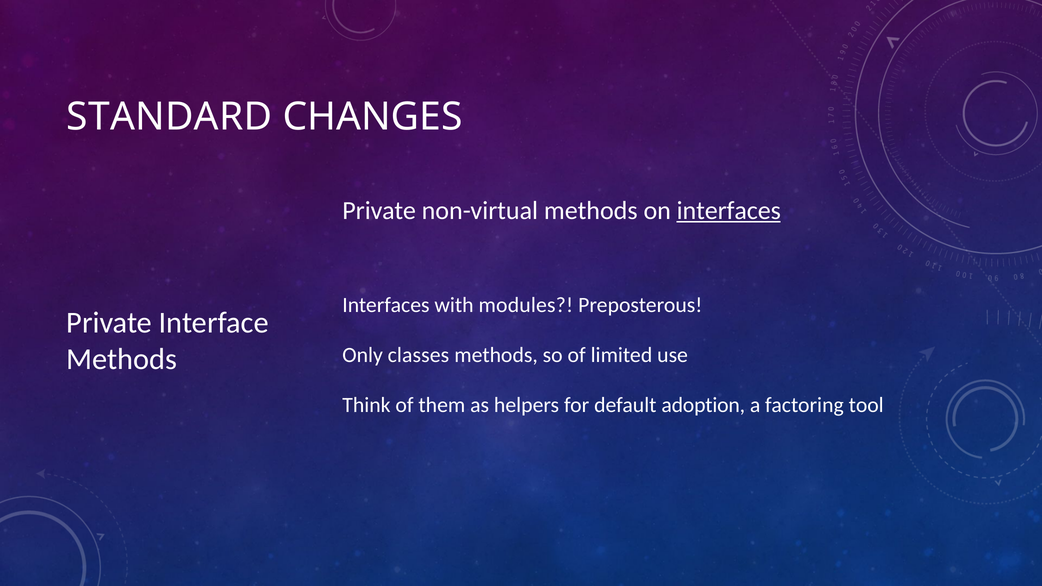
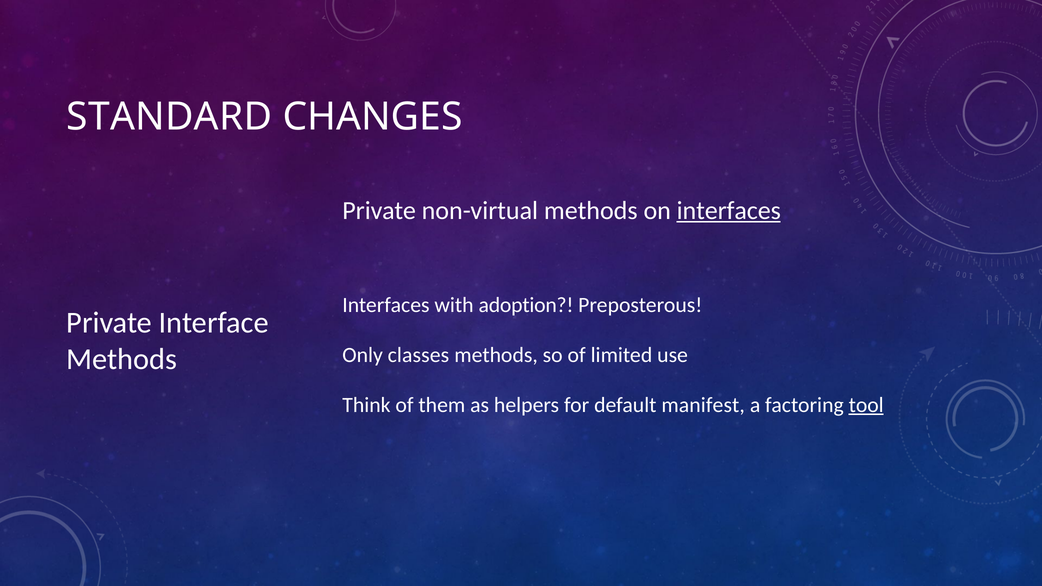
modules: modules -> adoption
adoption: adoption -> manifest
tool underline: none -> present
